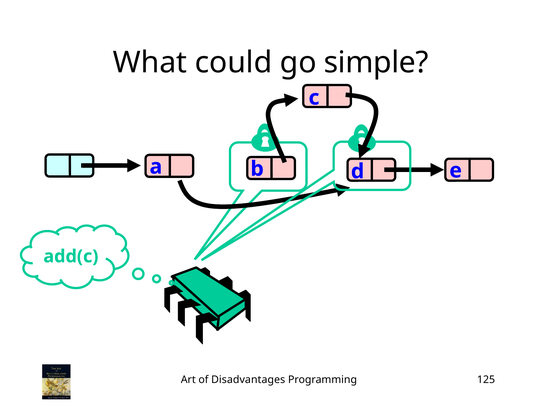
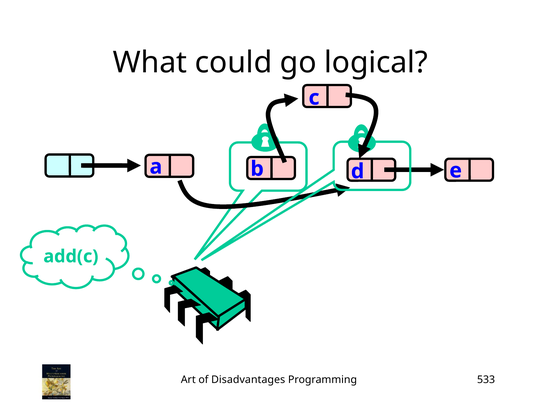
simple: simple -> logical
125: 125 -> 533
